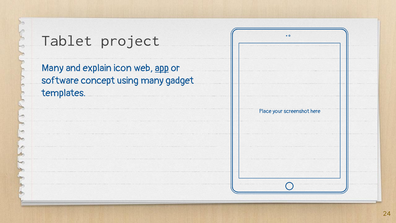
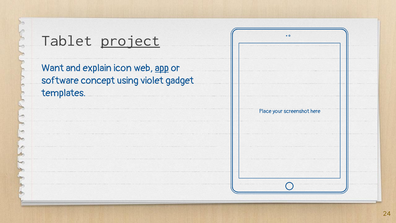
project underline: none -> present
Many at (53, 68): Many -> Want
using many: many -> violet
